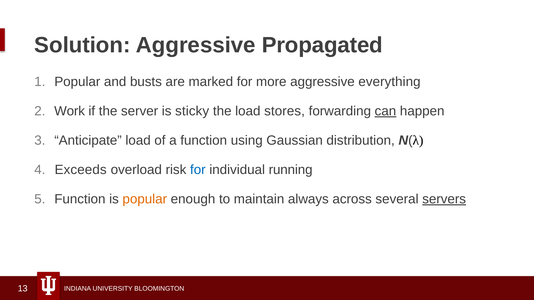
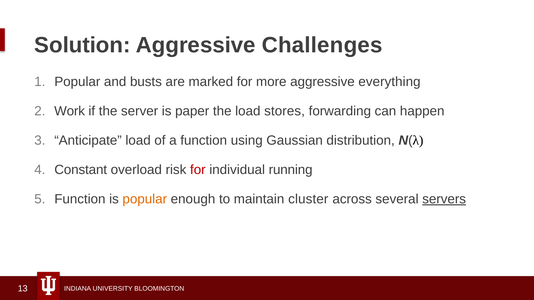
Propagated: Propagated -> Challenges
sticky: sticky -> paper
can underline: present -> none
Exceeds: Exceeds -> Constant
for at (198, 170) colour: blue -> red
always: always -> cluster
